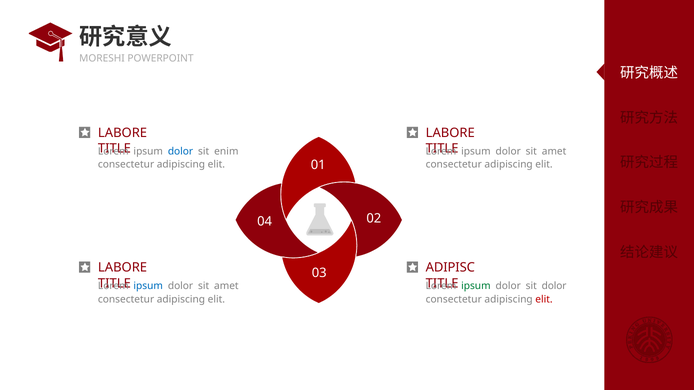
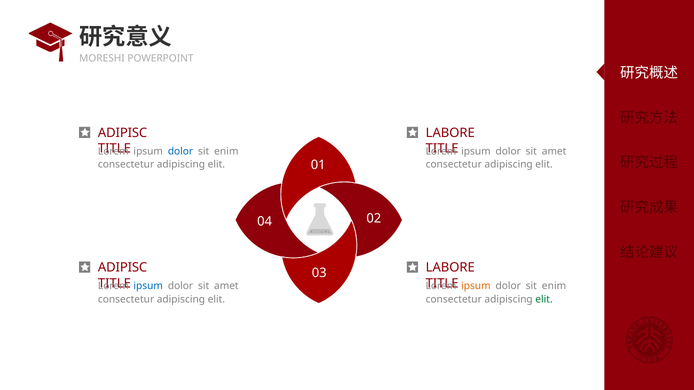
LABORE at (123, 133): LABORE -> ADIPISC
LABORE at (123, 268): LABORE -> ADIPISC
ADIPISC at (450, 268): ADIPISC -> LABORE
ipsum at (476, 286) colour: green -> orange
dolor at (554, 286): dolor -> enim
elit at (544, 300) colour: red -> green
